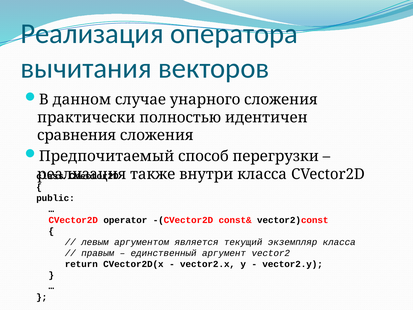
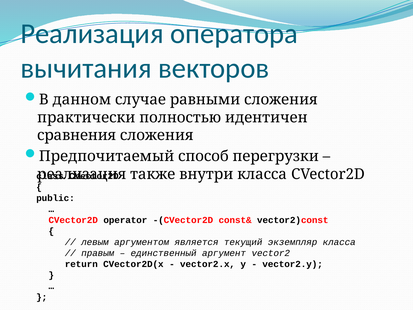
унарного: унарного -> равными
